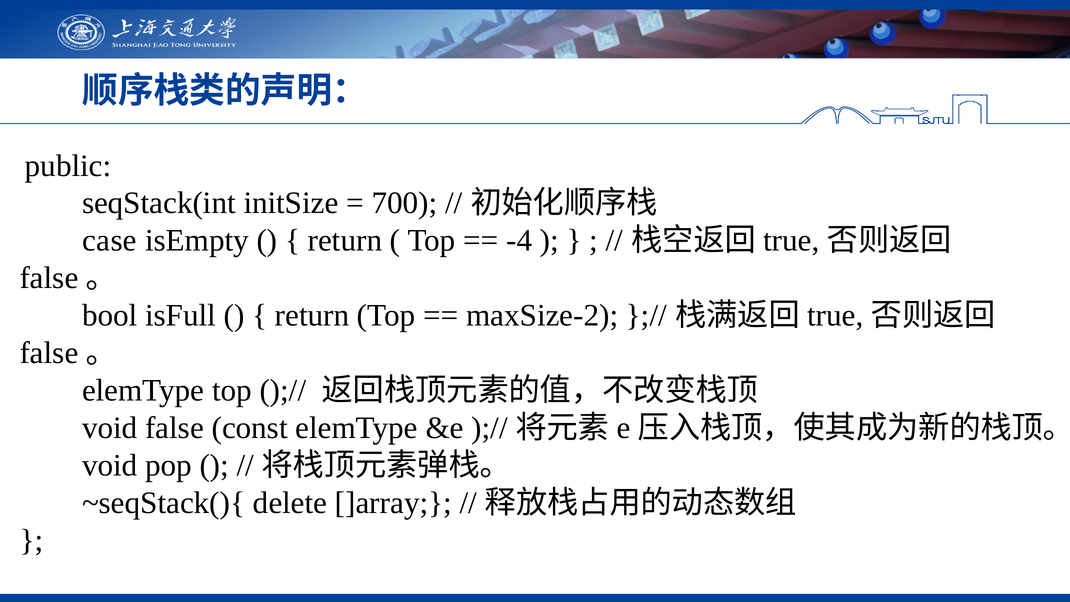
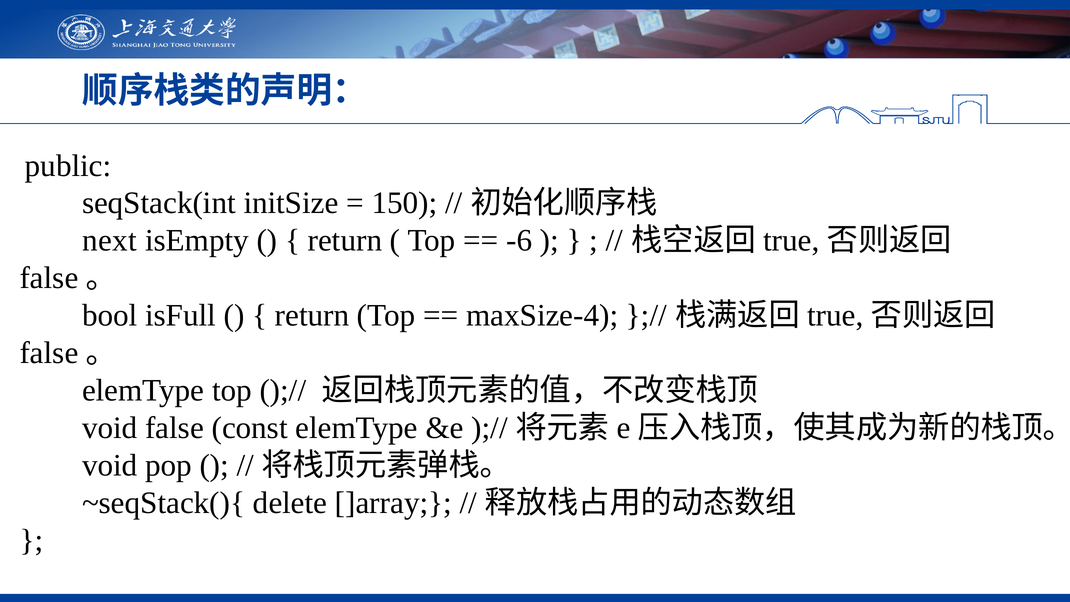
700: 700 -> 150
case: case -> next
-4: -4 -> -6
maxSize-2: maxSize-2 -> maxSize-4
